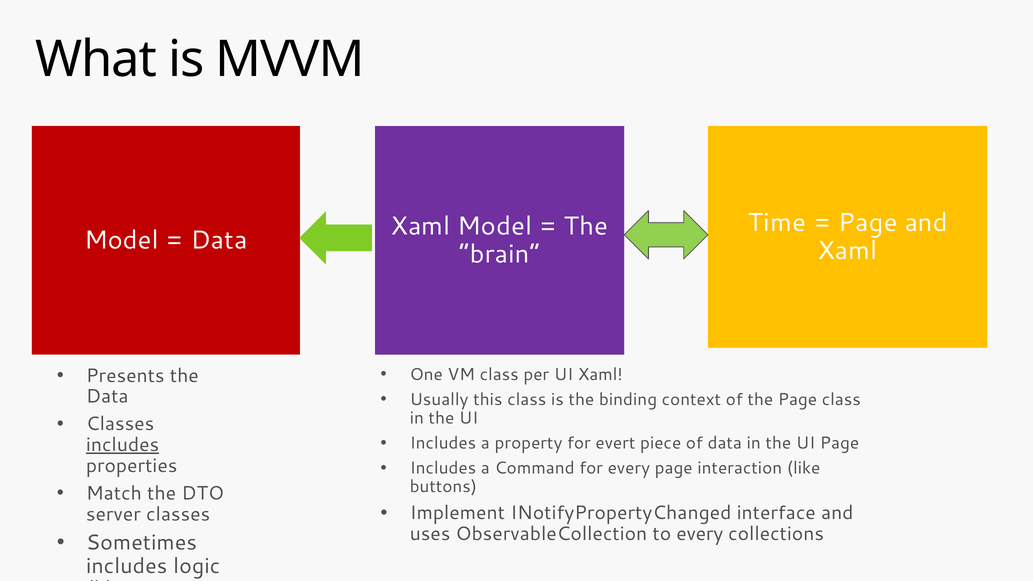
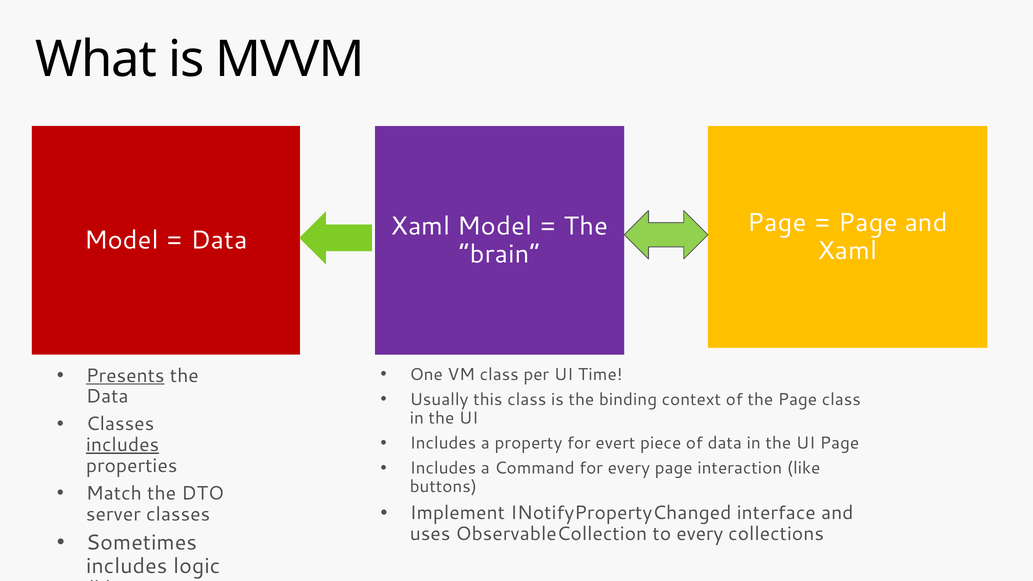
Time at (777, 223): Time -> Page
UI Xaml: Xaml -> Time
Presents underline: none -> present
